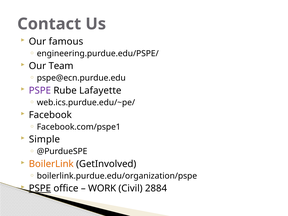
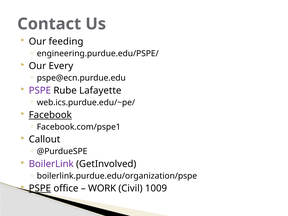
famous: famous -> feeding
Team: Team -> Every
Facebook underline: none -> present
Simple: Simple -> Callout
BoilerLink colour: orange -> purple
2884: 2884 -> 1009
